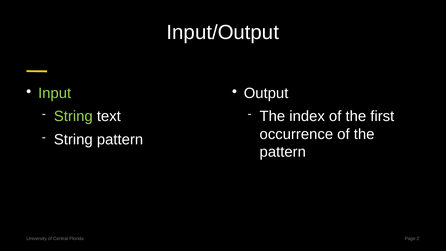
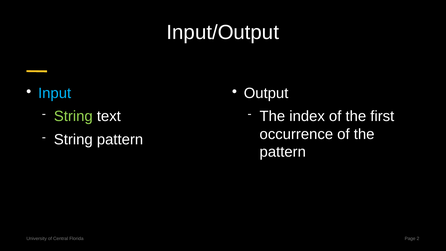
Input colour: light green -> light blue
